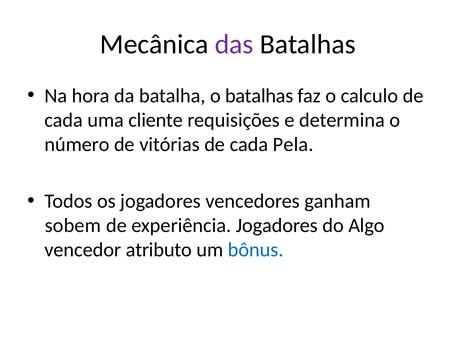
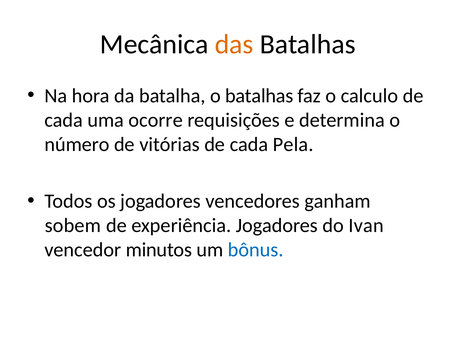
das colour: purple -> orange
cliente: cliente -> ocorre
Algo: Algo -> Ivan
atributo: atributo -> minutos
